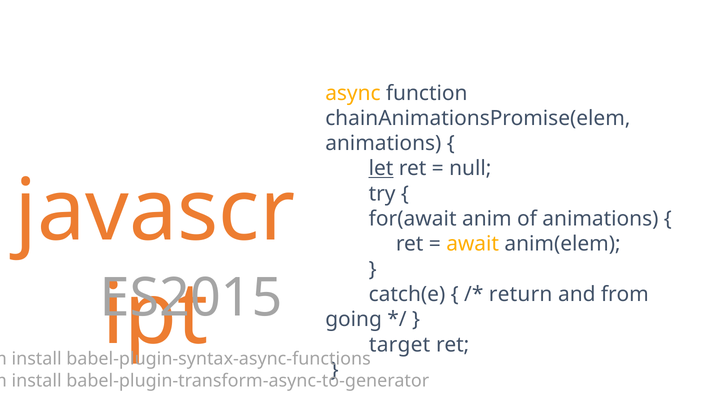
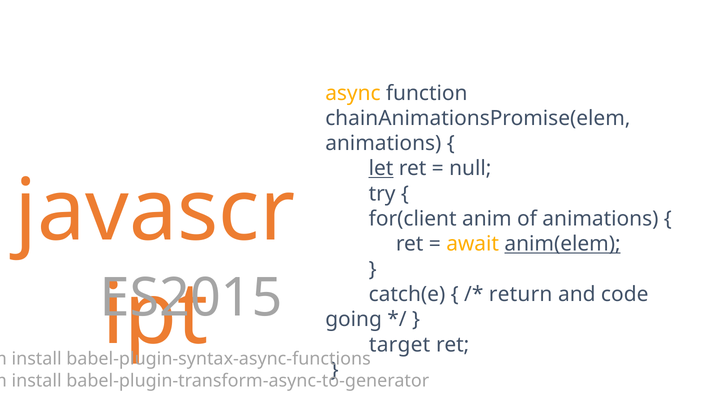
for(await: for(await -> for(client
anim(elem underline: none -> present
from: from -> code
